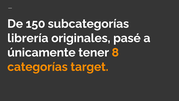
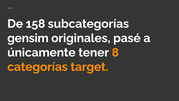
150: 150 -> 158
librería: librería -> gensim
